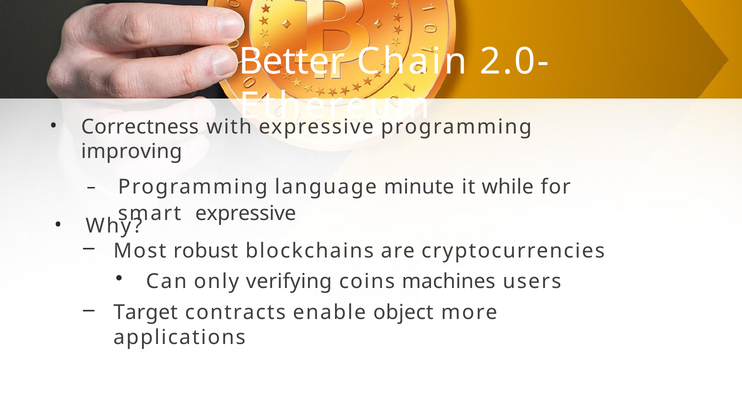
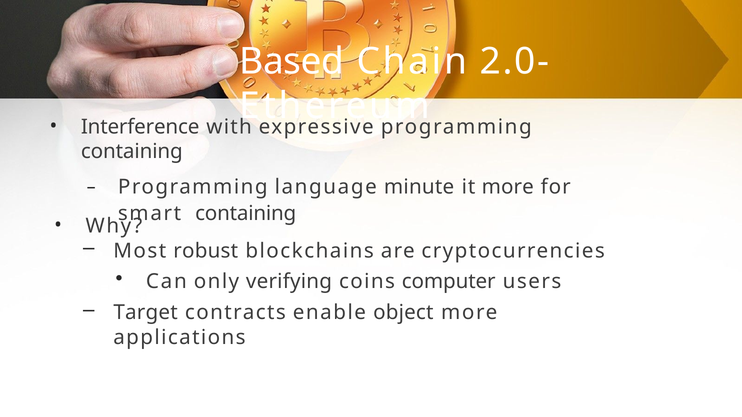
Better: Better -> Based
Correctness: Correctness -> Interference
improving at (132, 152): improving -> containing
it while: while -> more
smart expressive: expressive -> containing
machines: machines -> computer
